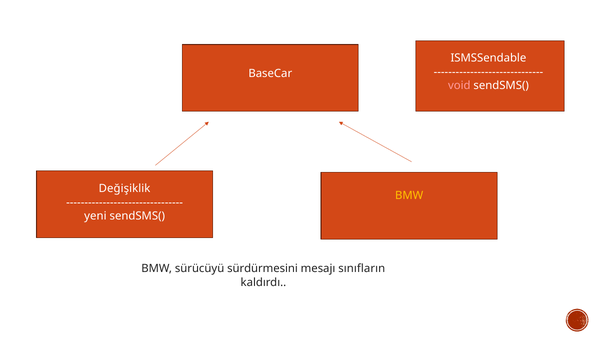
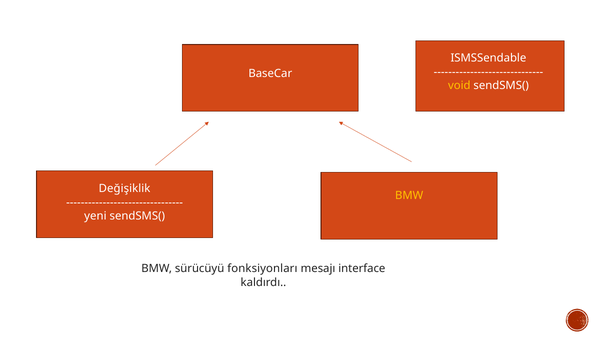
void colour: pink -> yellow
sürdürmesini: sürdürmesini -> fonksiyonları
sınıfların: sınıfların -> interface
